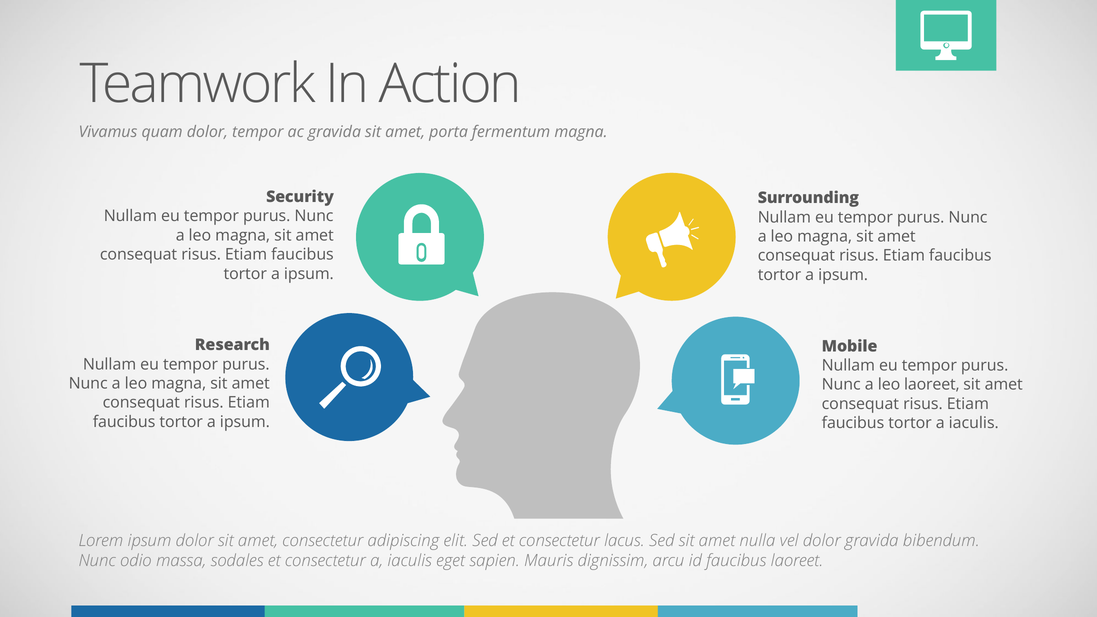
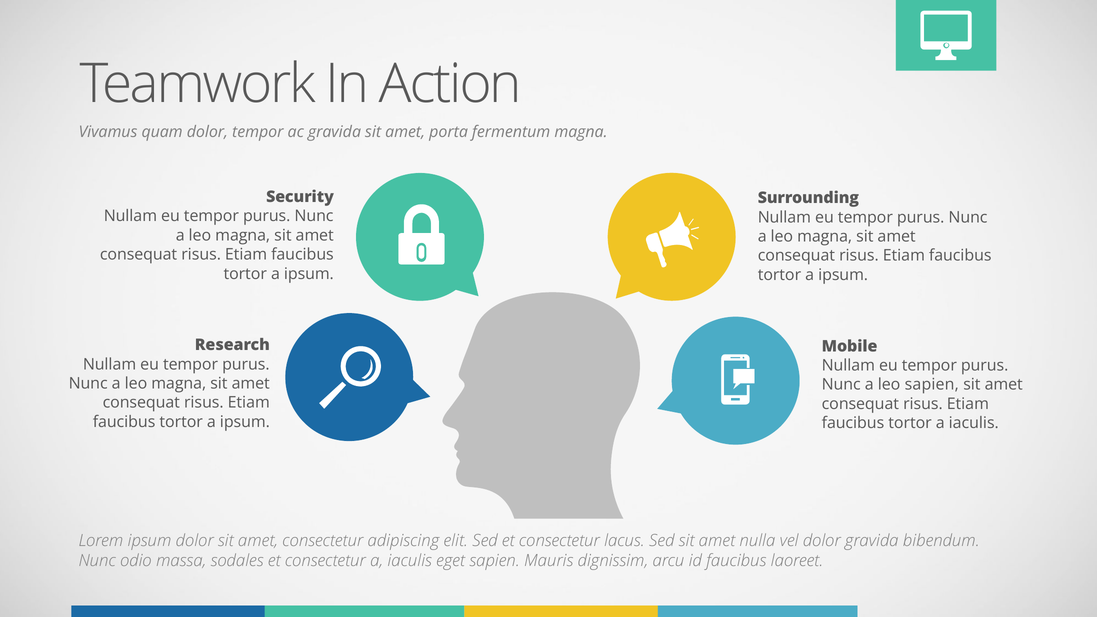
leo laoreet: laoreet -> sapien
